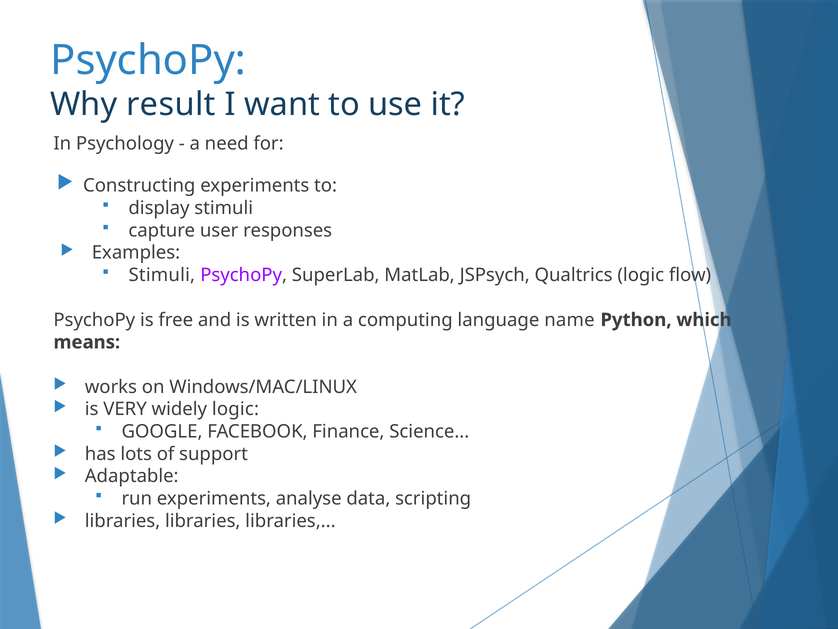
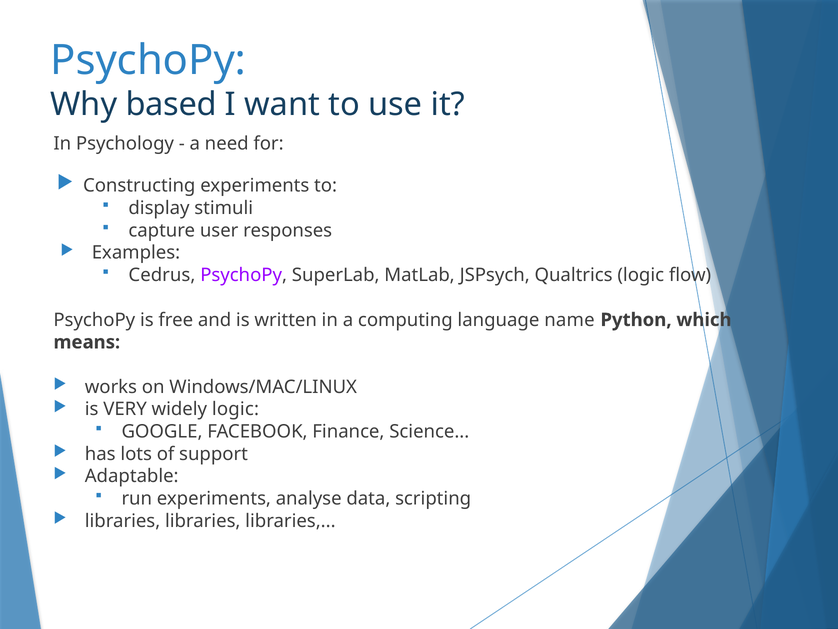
result: result -> based
Stimuli at (162, 275): Stimuli -> Cedrus
